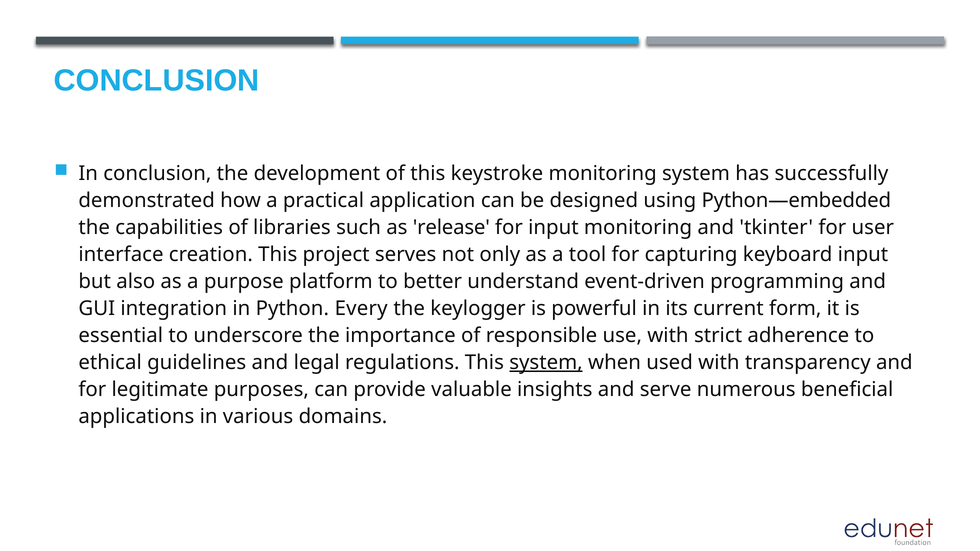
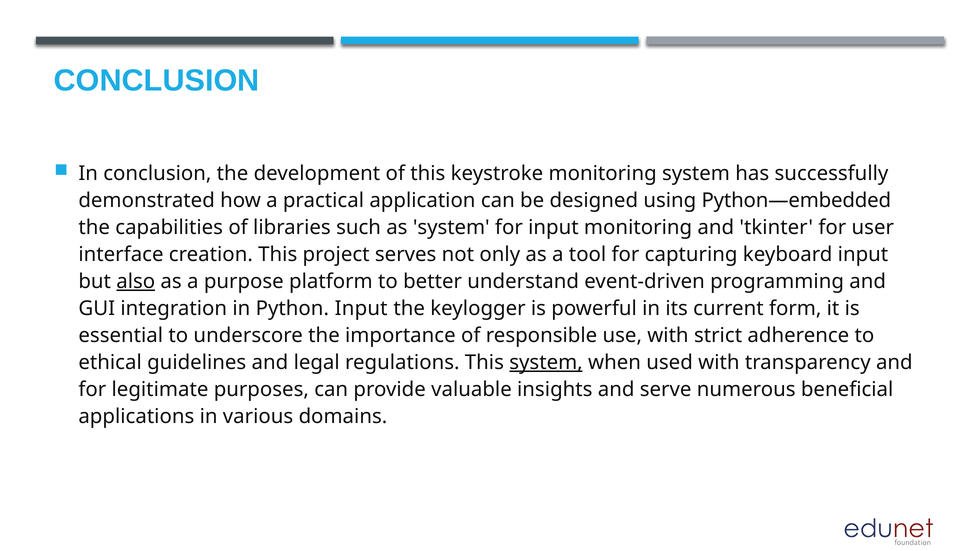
as release: release -> system
also underline: none -> present
Python Every: Every -> Input
